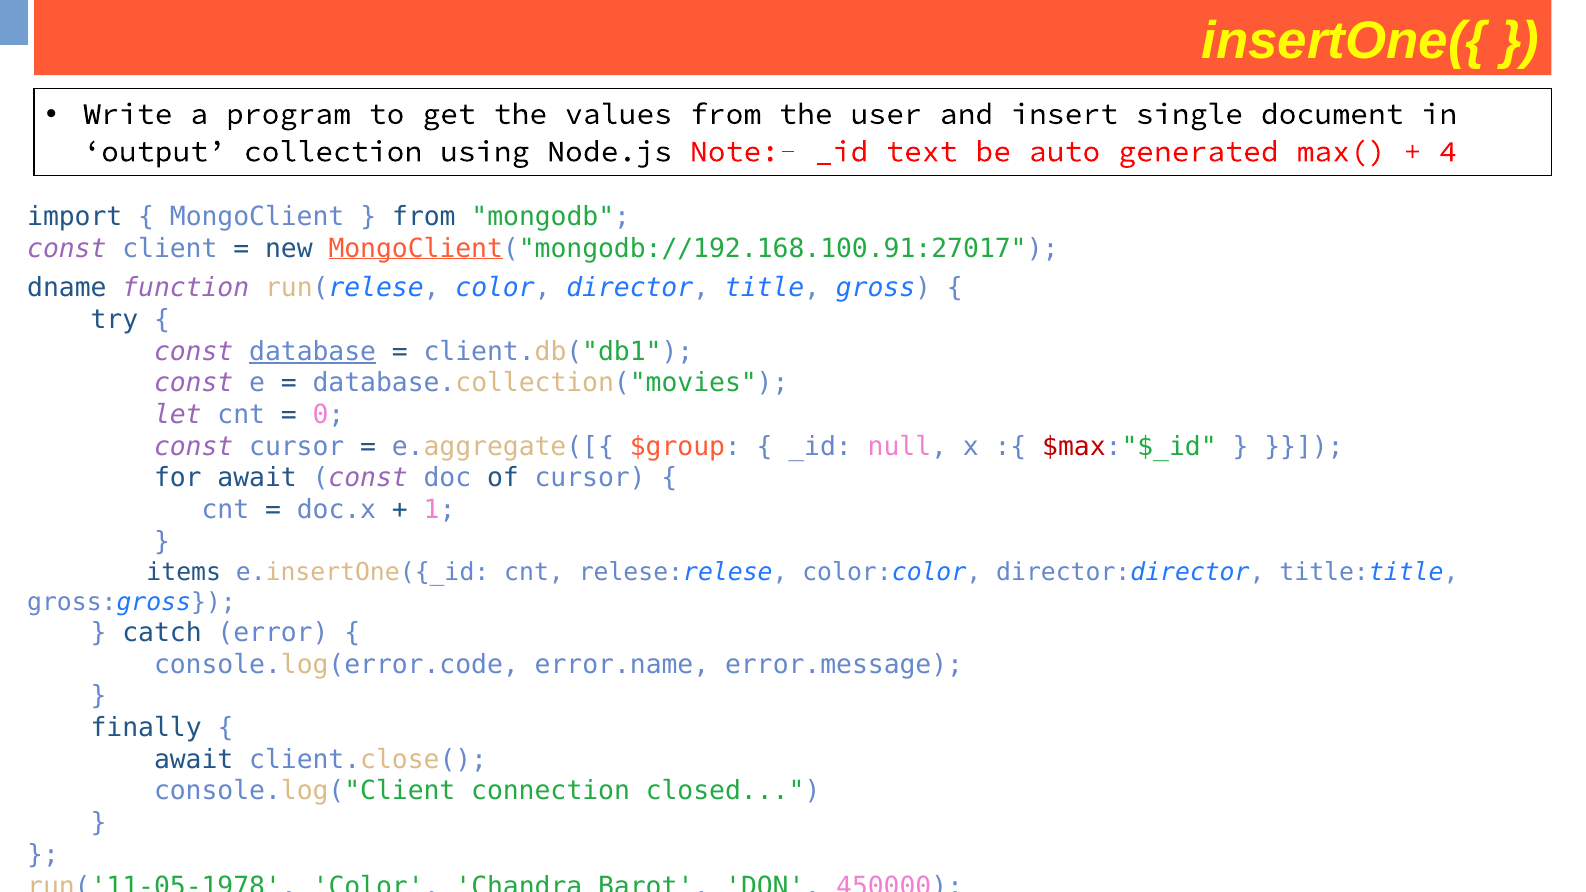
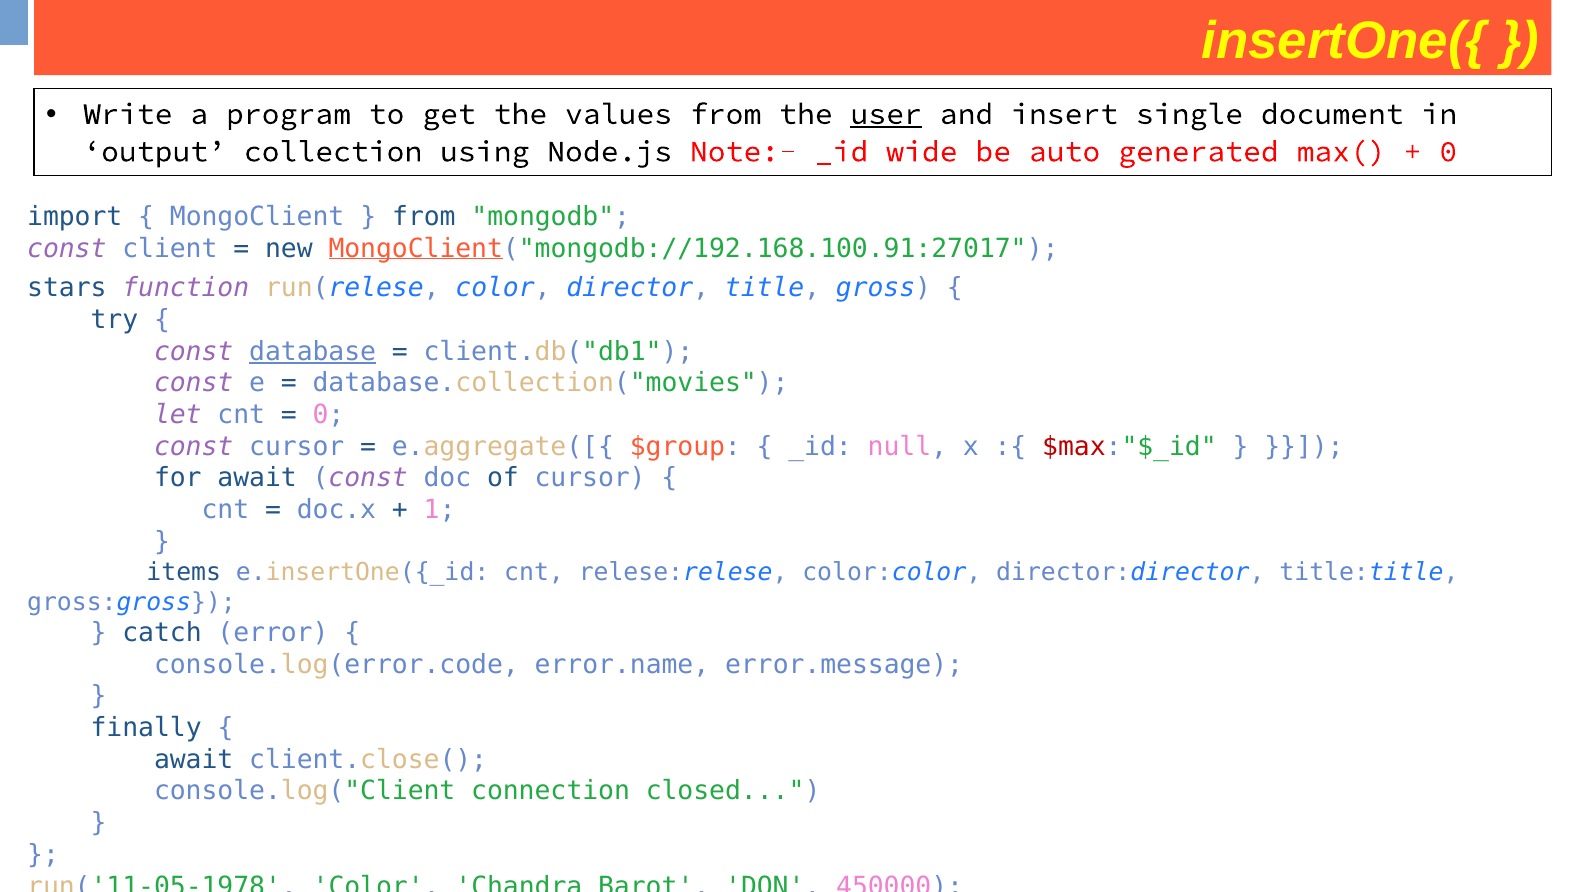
user underline: none -> present
text: text -> wide
4 at (1448, 152): 4 -> 0
dname: dname -> stars
